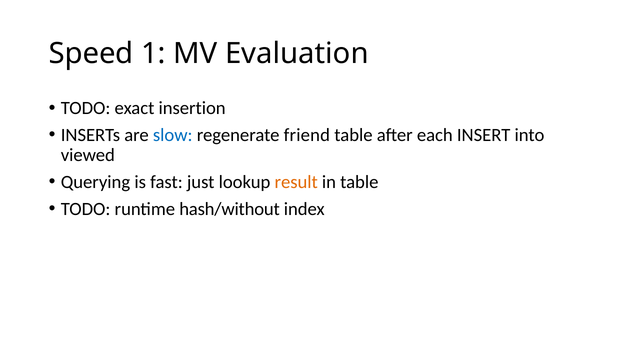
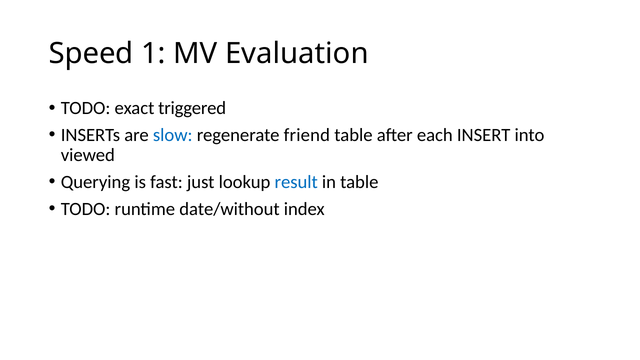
insertion: insertion -> triggered
result colour: orange -> blue
hash/without: hash/without -> date/without
